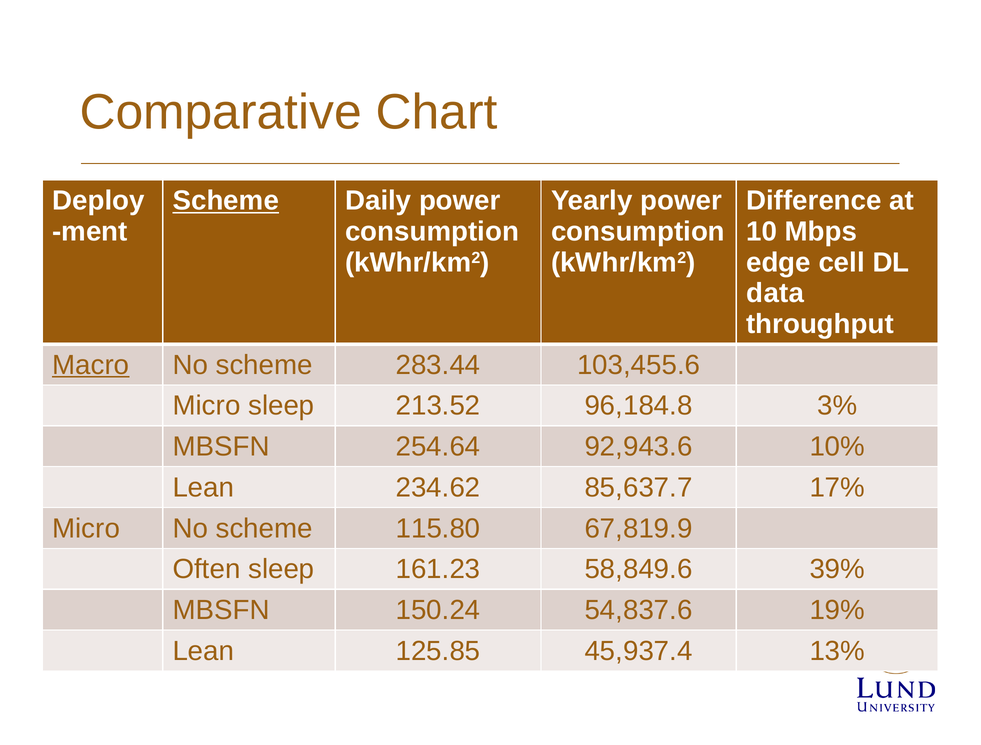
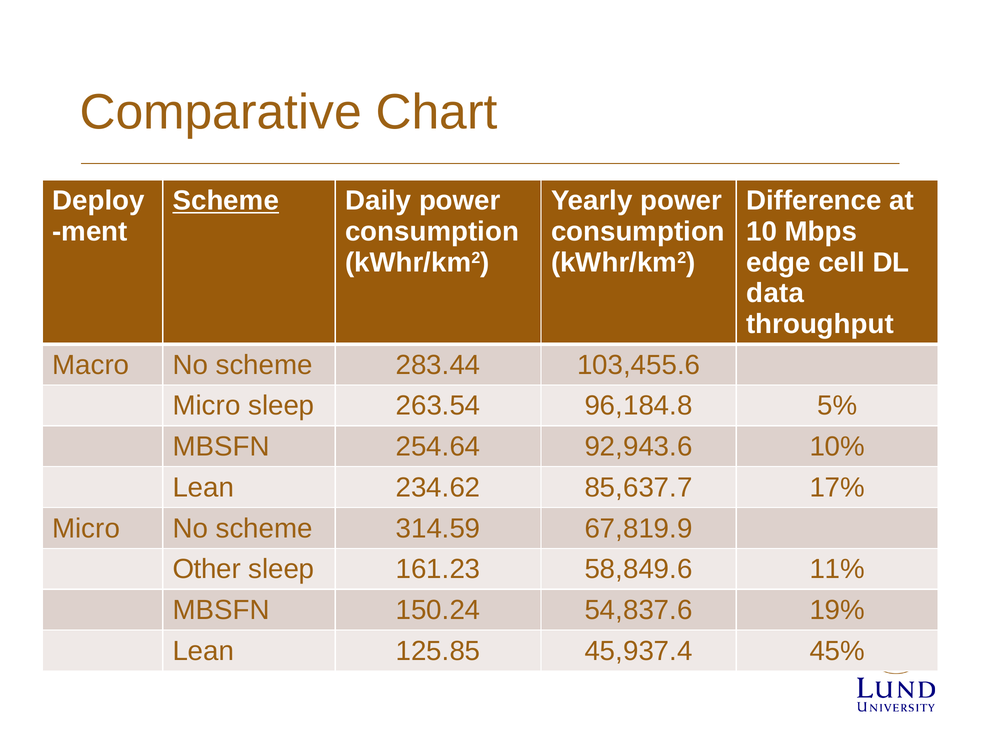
Macro underline: present -> none
213.52: 213.52 -> 263.54
3%: 3% -> 5%
115.80: 115.80 -> 314.59
Often: Often -> Other
39%: 39% -> 11%
13%: 13% -> 45%
